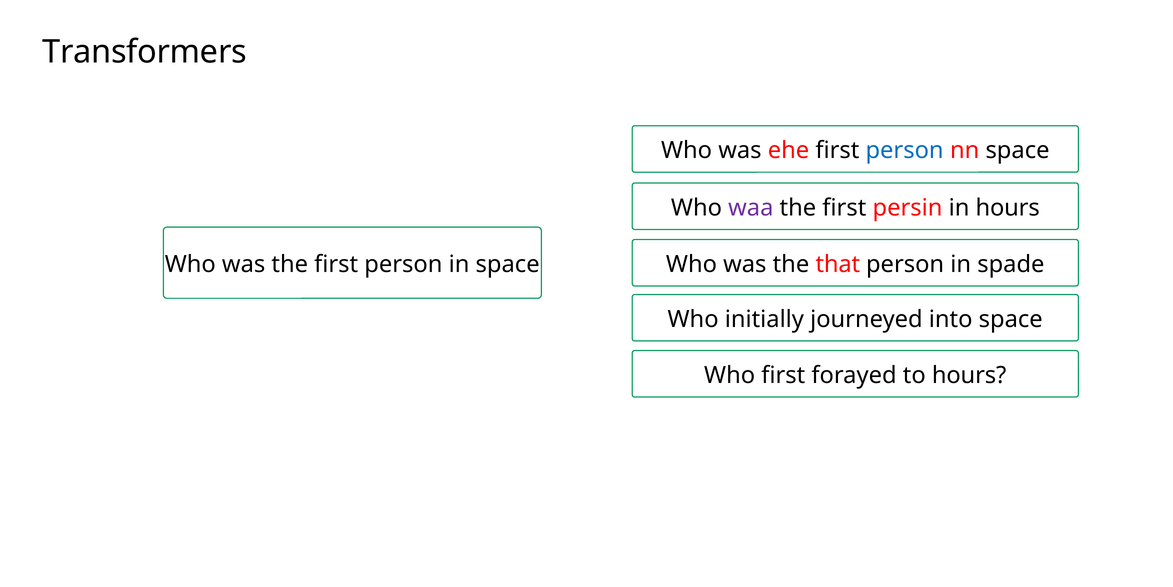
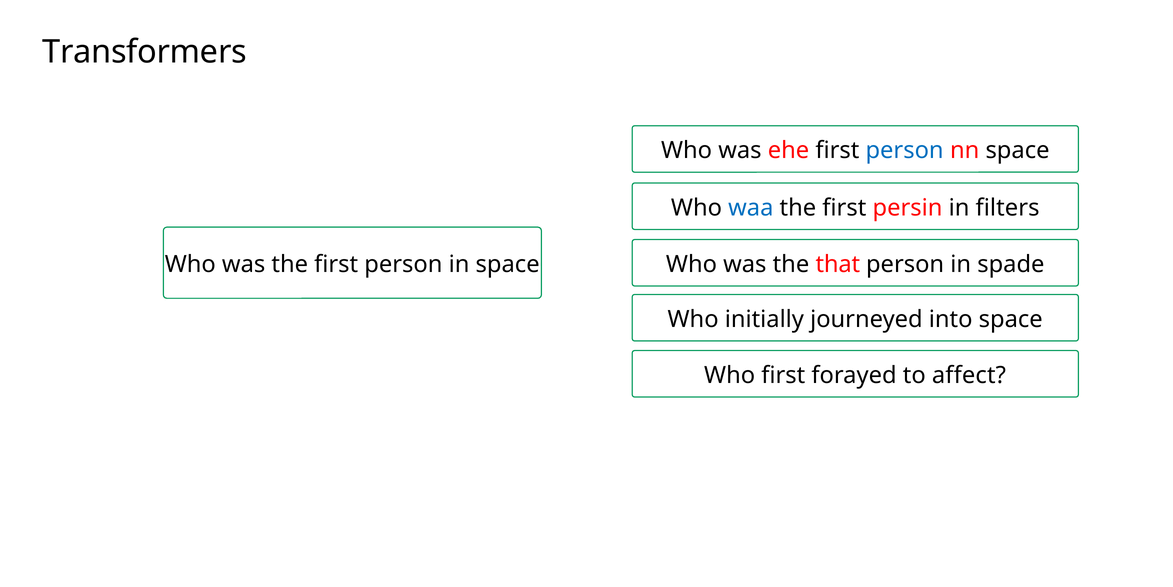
waa colour: purple -> blue
in hours: hours -> filters
to hours: hours -> affect
